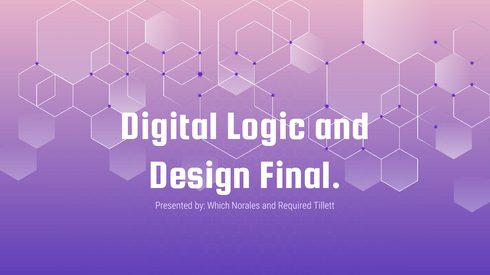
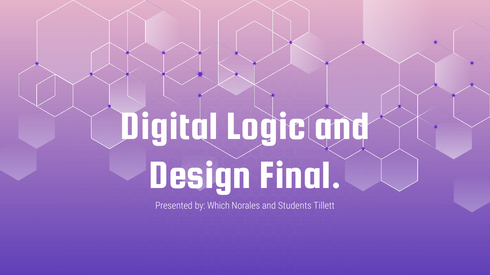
Required: Required -> Students
